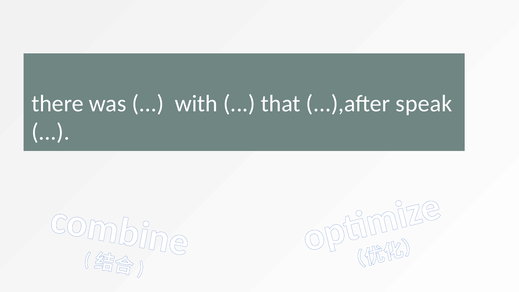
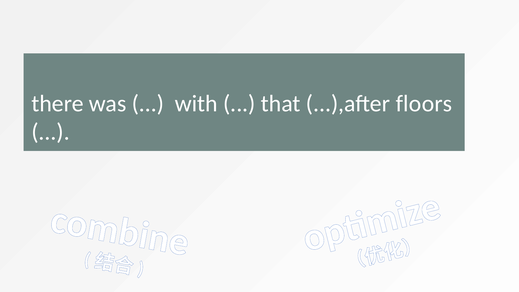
speak: speak -> floors
